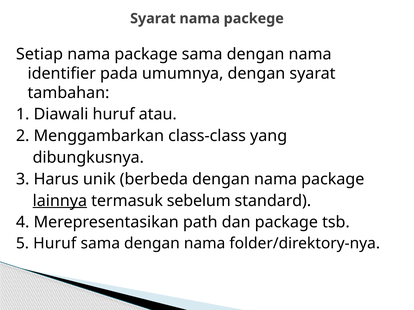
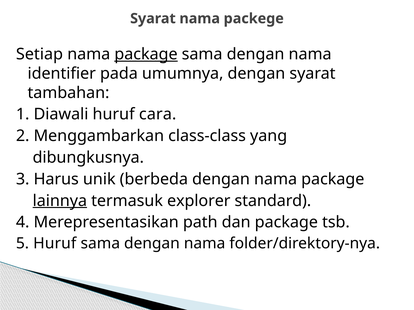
package at (146, 54) underline: none -> present
atau: atau -> cara
sebelum: sebelum -> explorer
